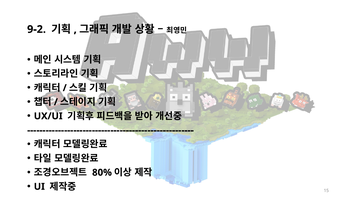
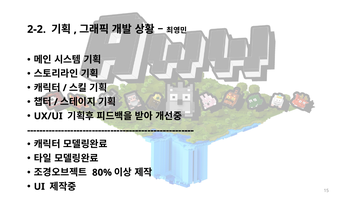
9-2: 9-2 -> 2-2
